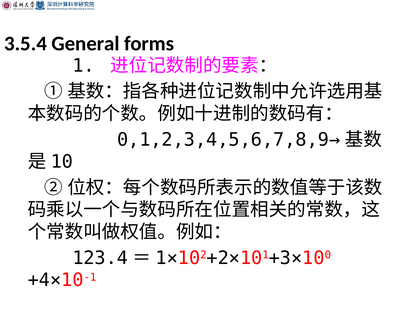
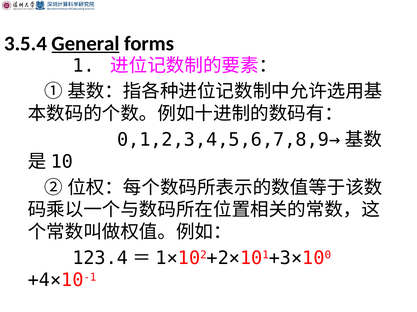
General underline: none -> present
